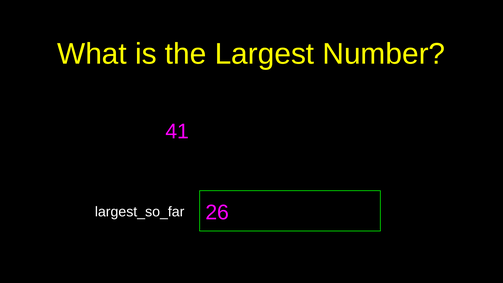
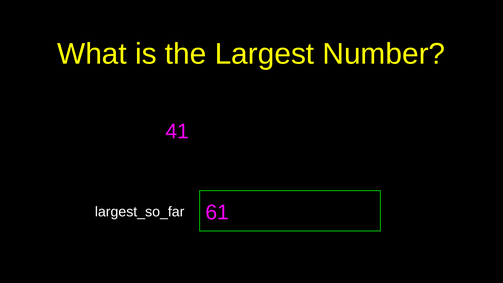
26: 26 -> 61
